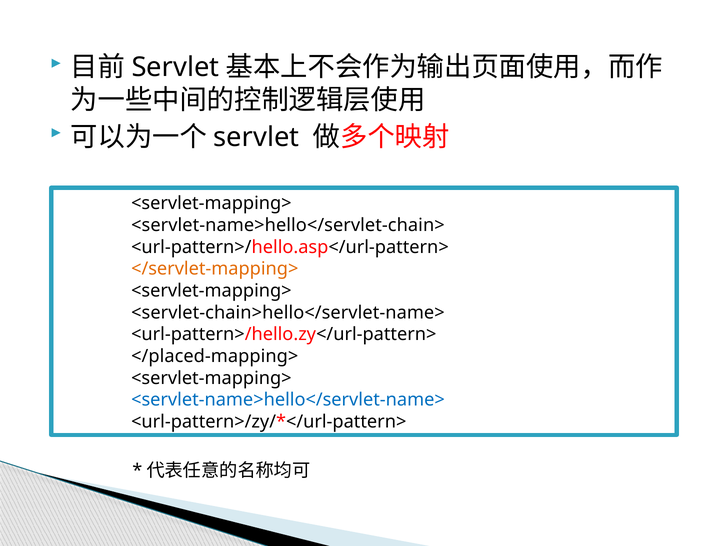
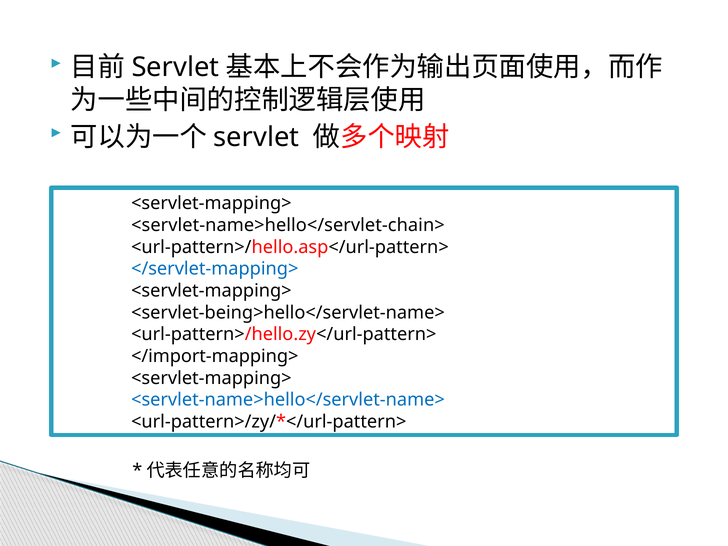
</servlet-mapping> colour: orange -> blue
<servlet-chain>hello</servlet-name>: <servlet-chain>hello</servlet-name> -> <servlet-being>hello</servlet-name>
</placed-mapping>: </placed-mapping> -> </import-mapping>
